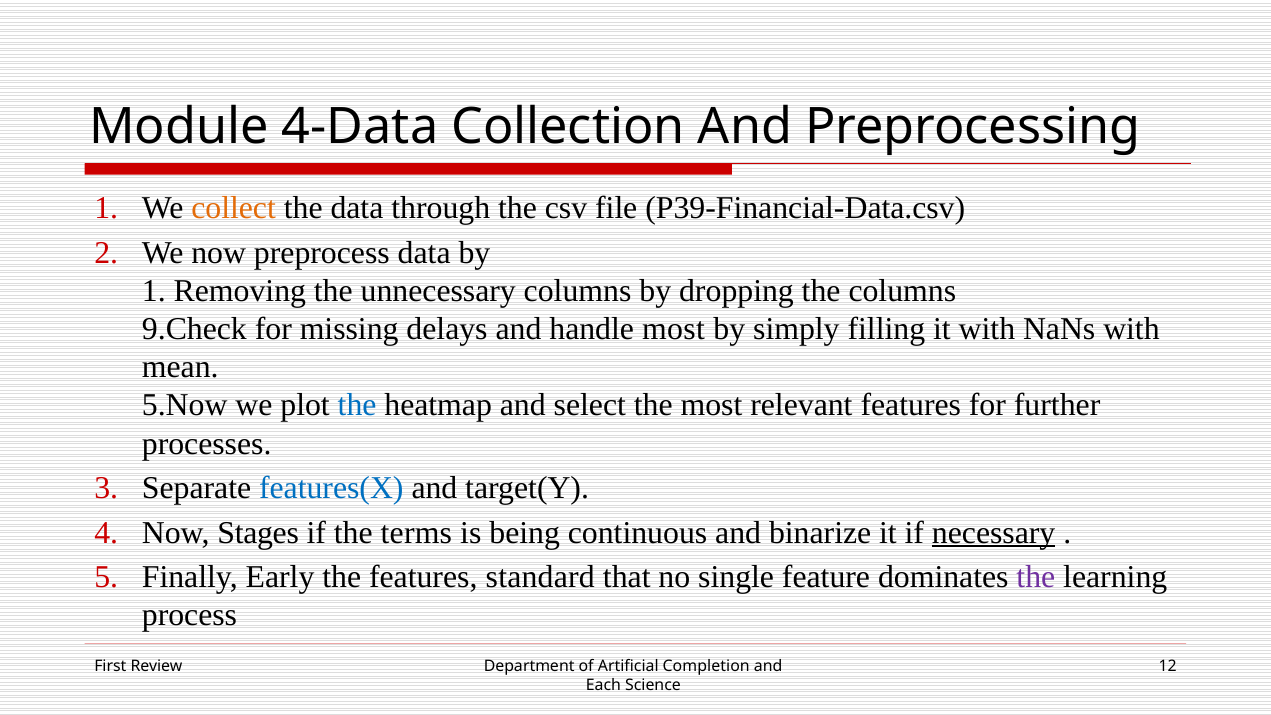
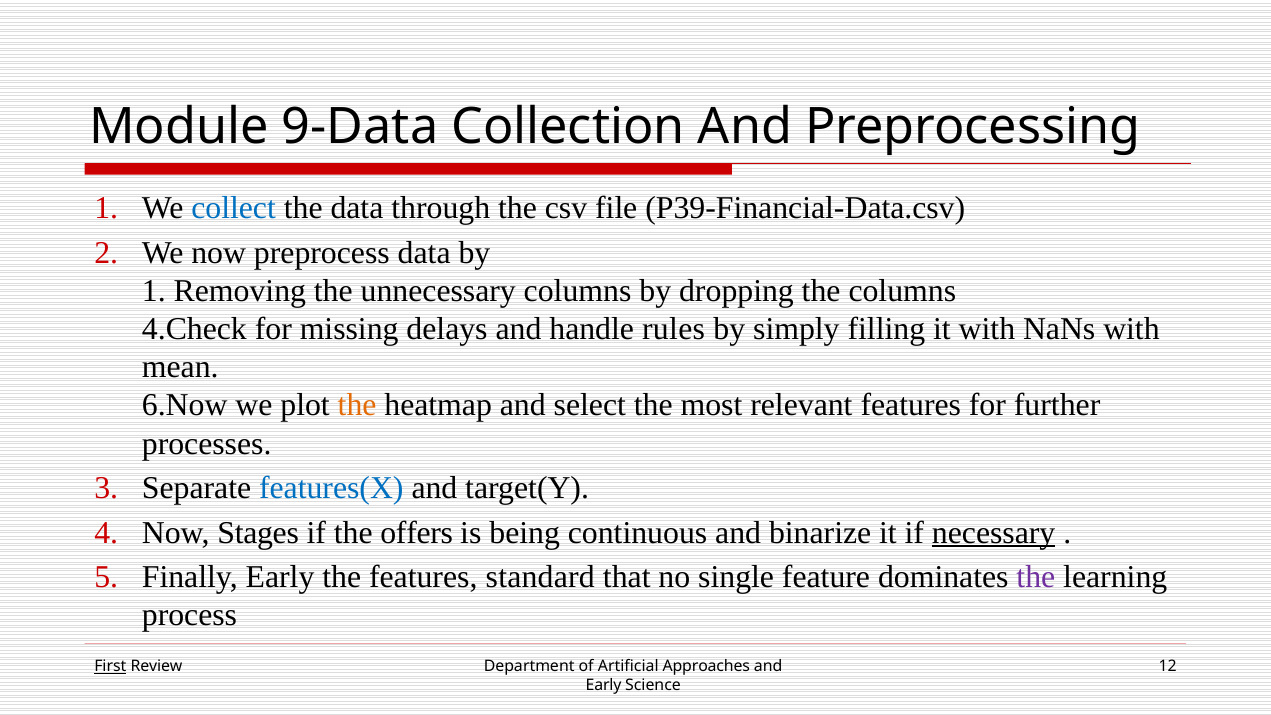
4-Data: 4-Data -> 9-Data
collect colour: orange -> blue
9.Check: 9.Check -> 4.Check
handle most: most -> rules
5.Now: 5.Now -> 6.Now
the at (357, 405) colour: blue -> orange
terms: terms -> offers
First underline: none -> present
Completion: Completion -> Approaches
Each at (603, 686): Each -> Early
